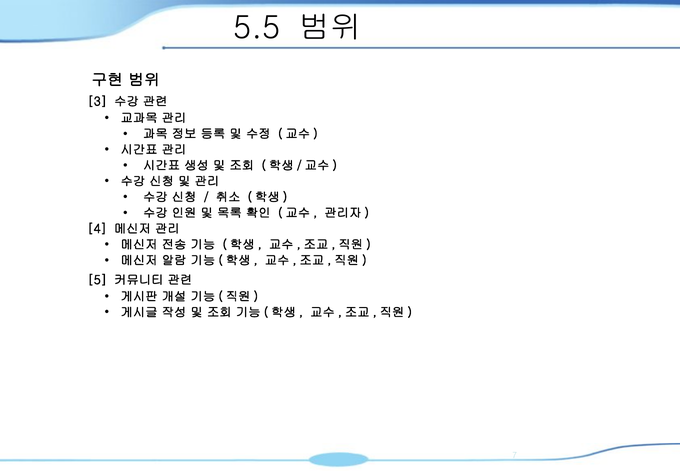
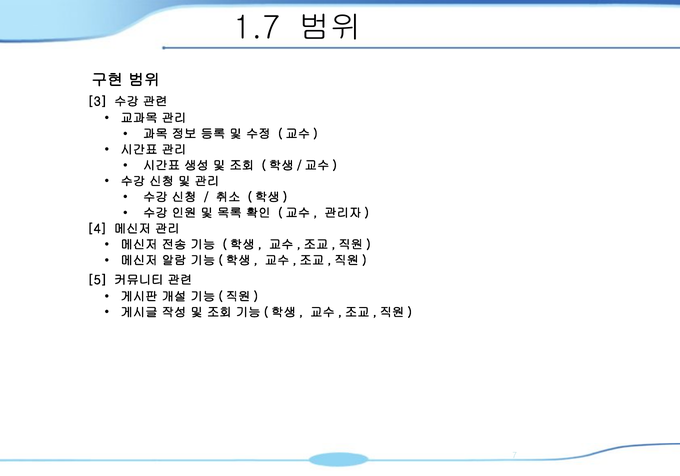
5.5: 5.5 -> 1.7
